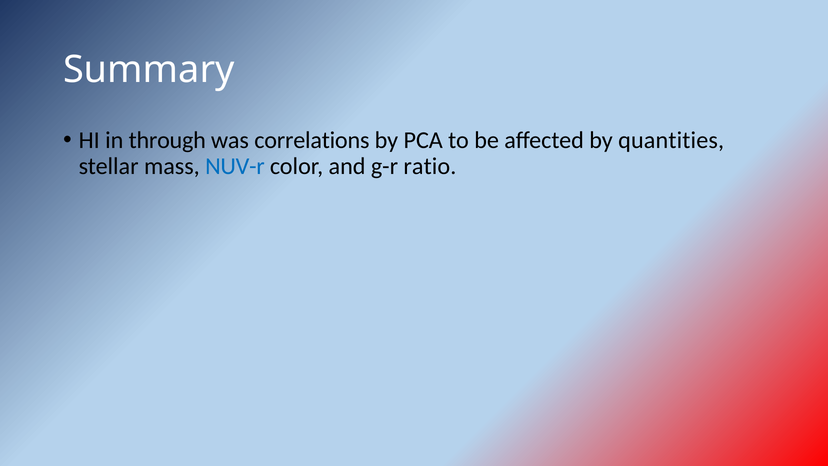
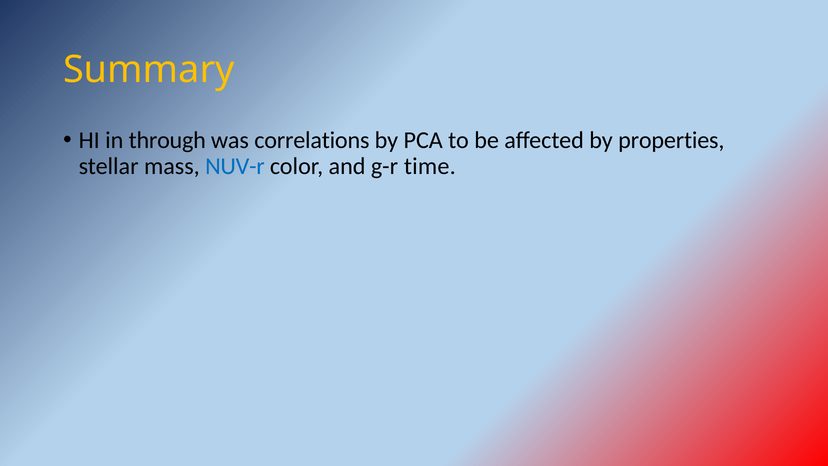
Summary colour: white -> yellow
quantities: quantities -> properties
ratio: ratio -> time
